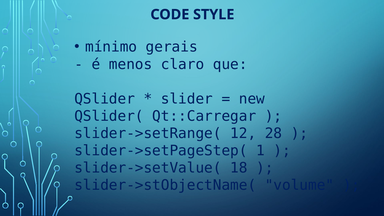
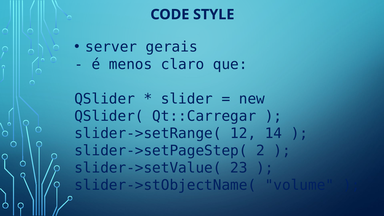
mínimo: mínimo -> server
28: 28 -> 14
1: 1 -> 2
18: 18 -> 23
